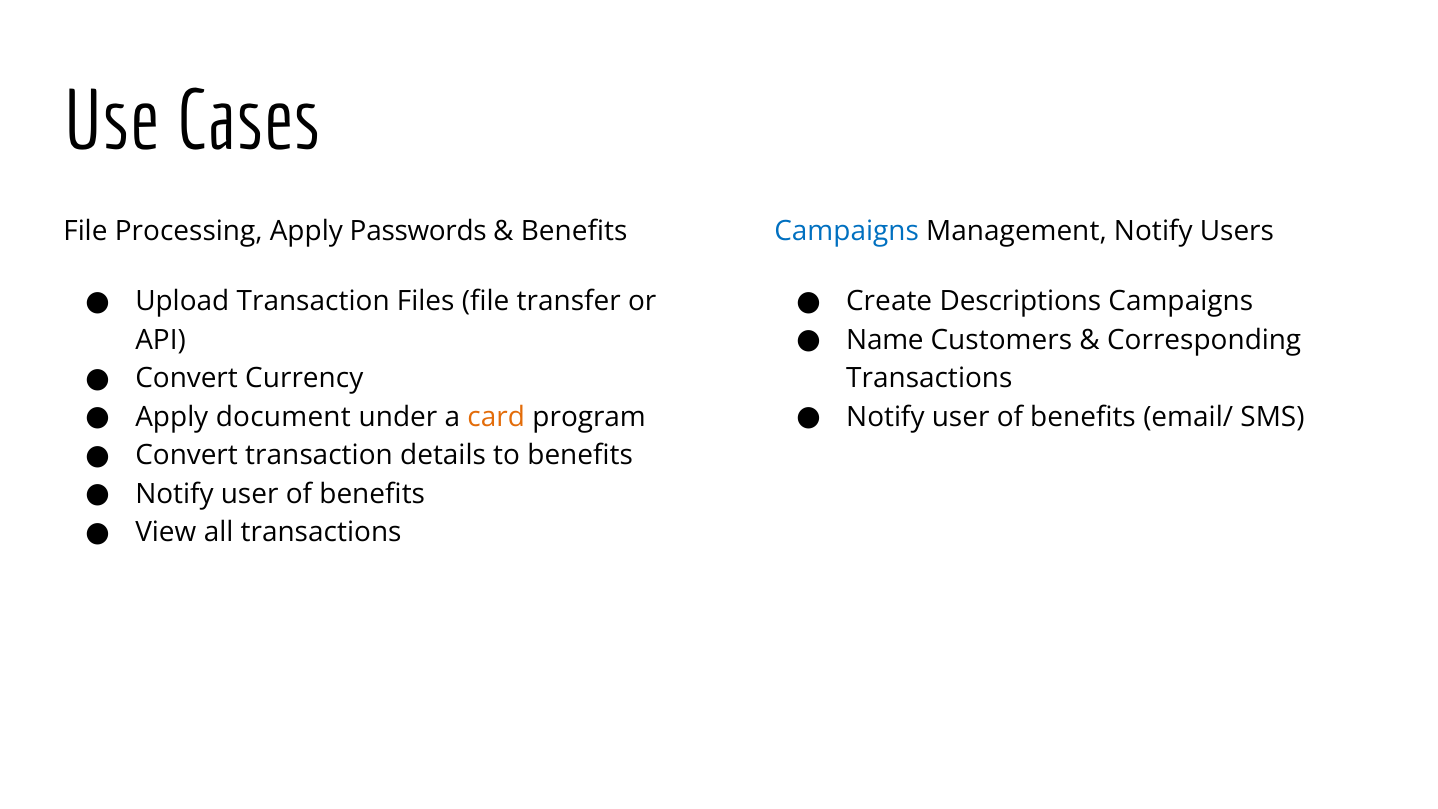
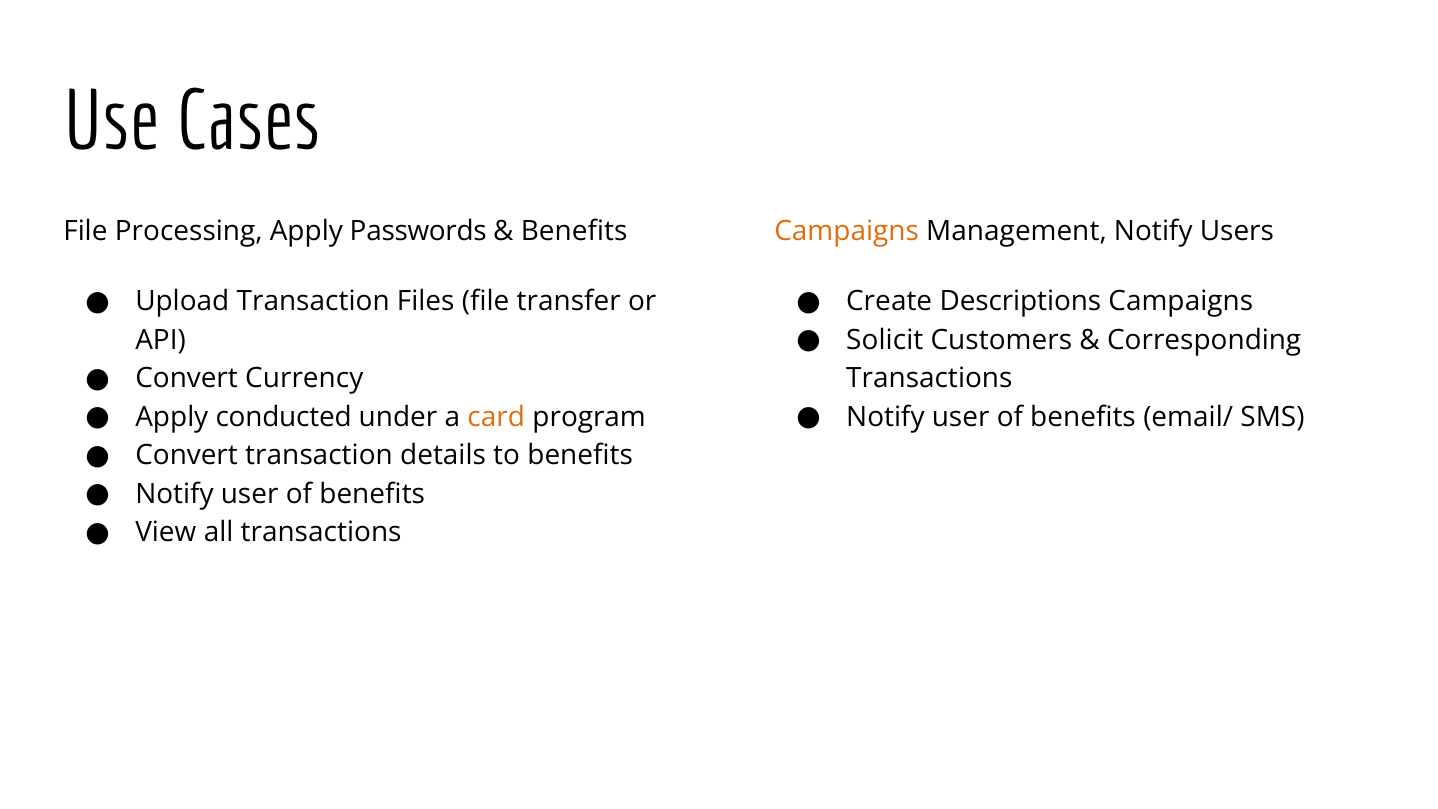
Campaigns at (847, 231) colour: blue -> orange
Name: Name -> Solicit
document: document -> conducted
